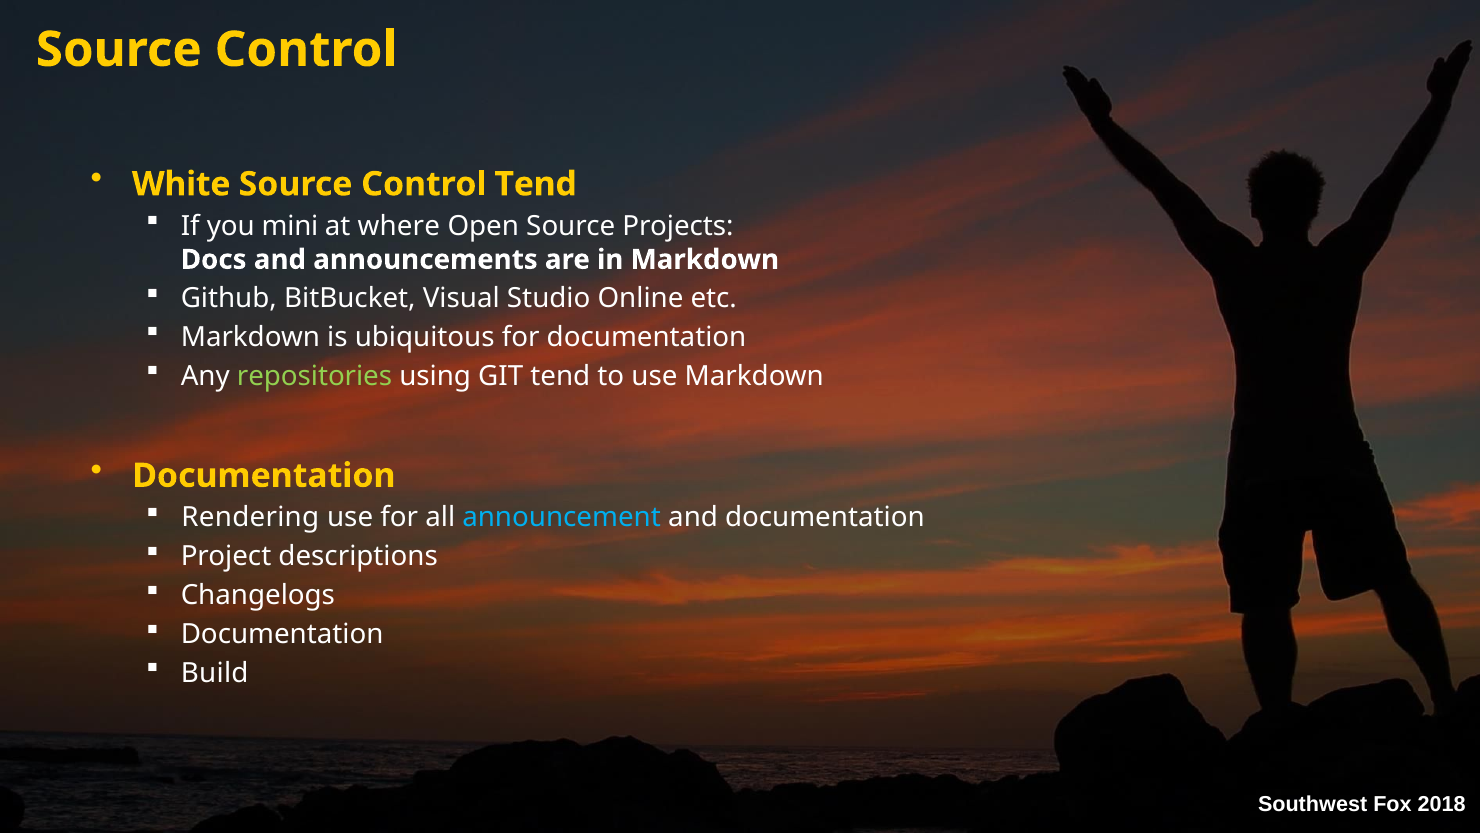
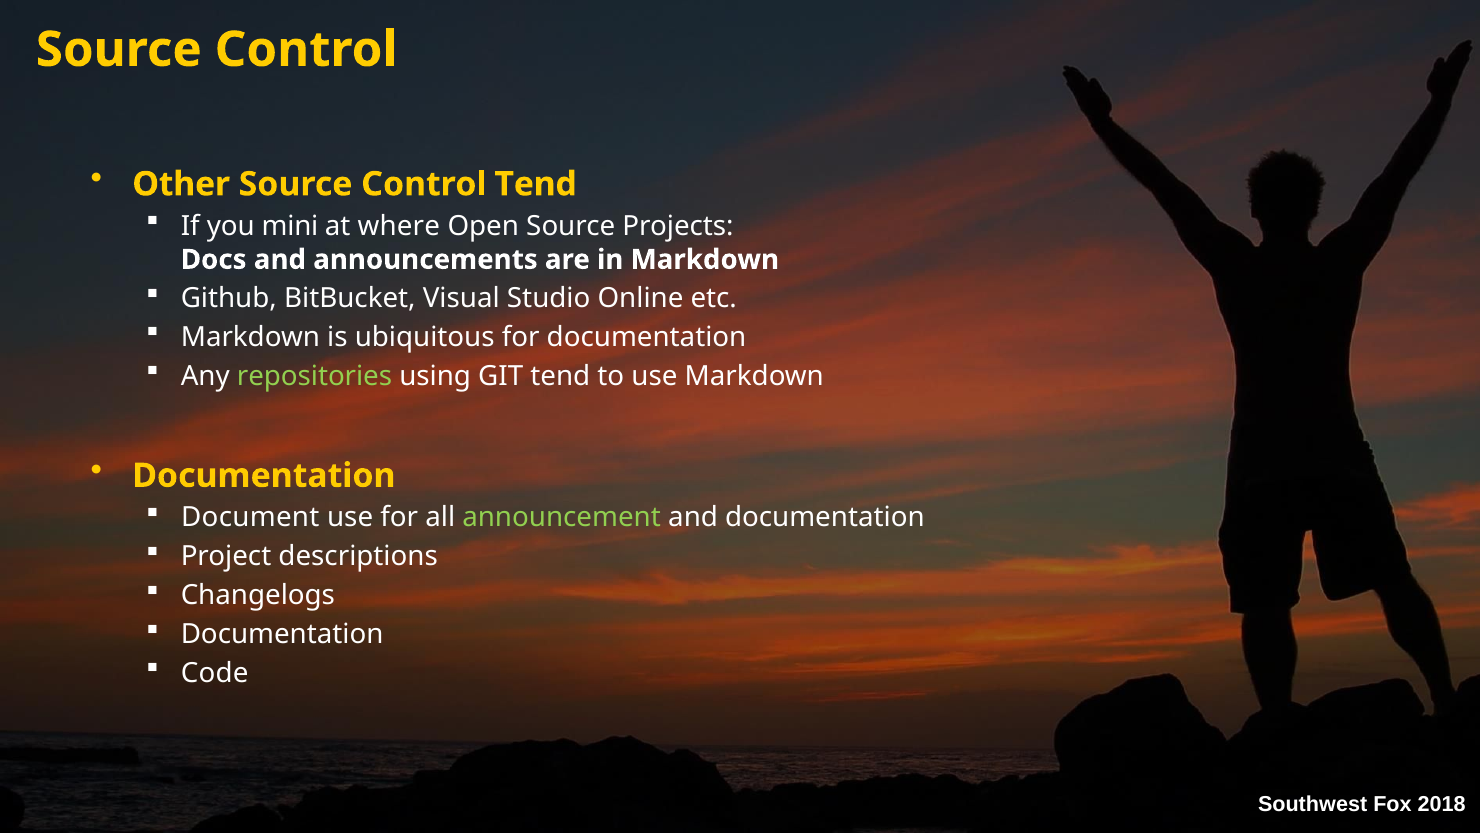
White: White -> Other
Rendering: Rendering -> Document
announcement colour: light blue -> light green
Build: Build -> Code
